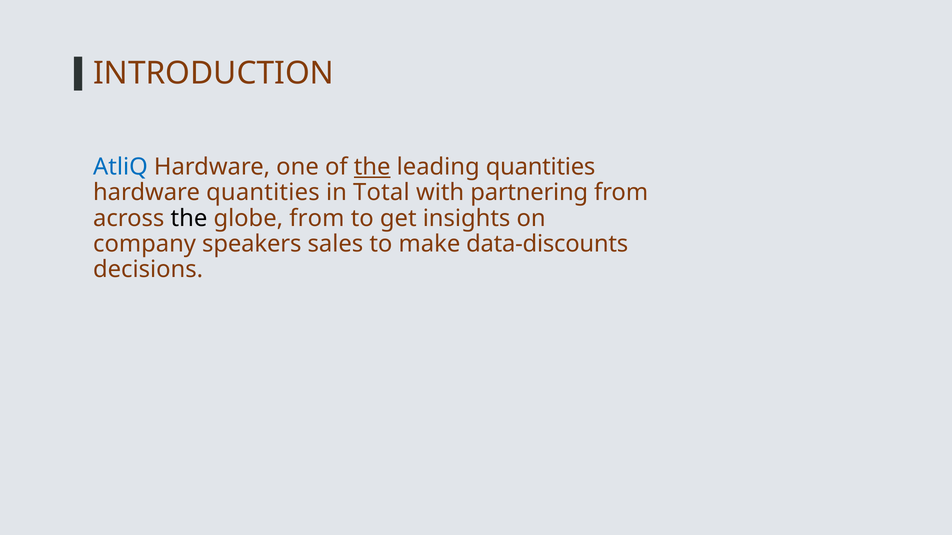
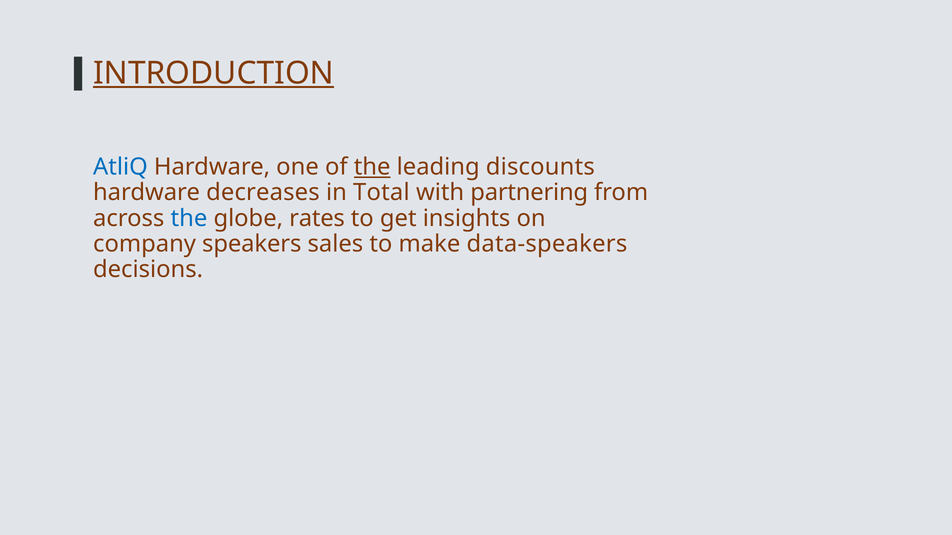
INTRODUCTION underline: none -> present
leading quantities: quantities -> discounts
hardware quantities: quantities -> decreases
the at (189, 218) colour: black -> blue
globe from: from -> rates
data-discounts: data-discounts -> data-speakers
